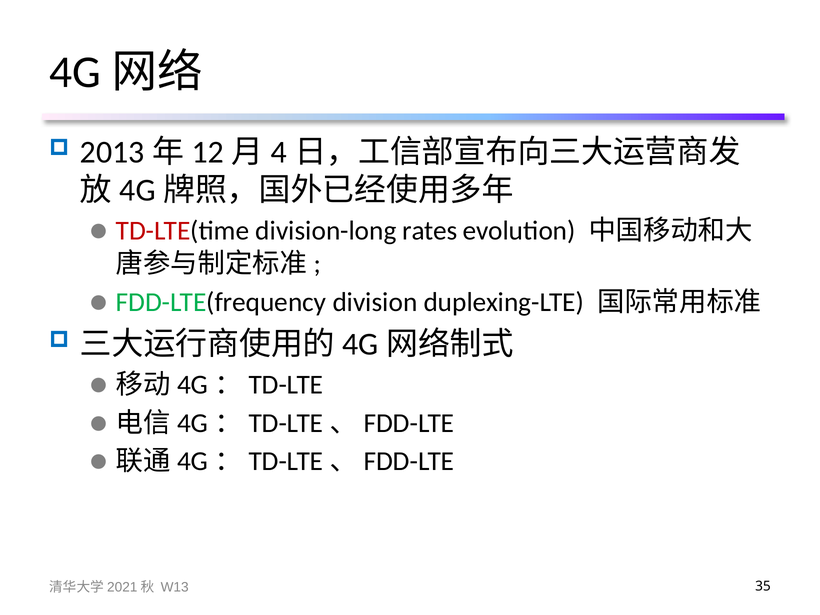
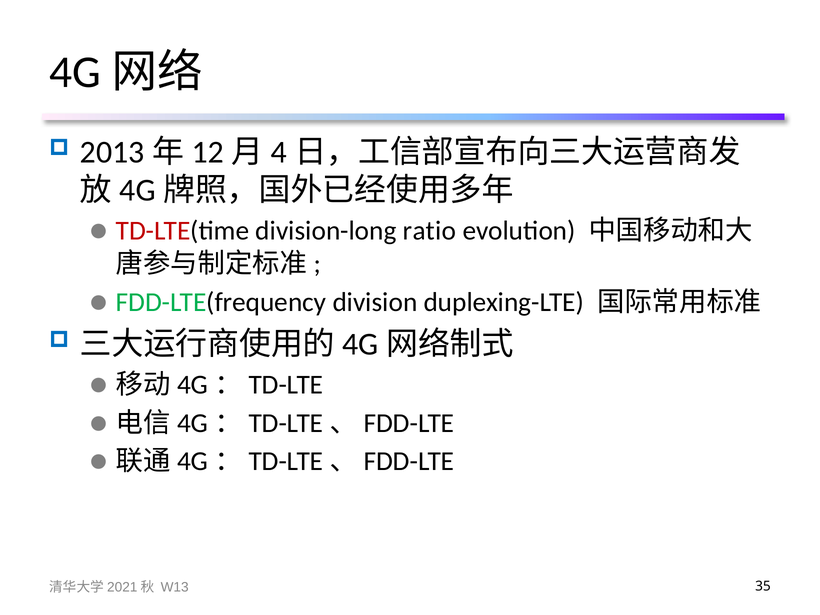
rates: rates -> ratio
